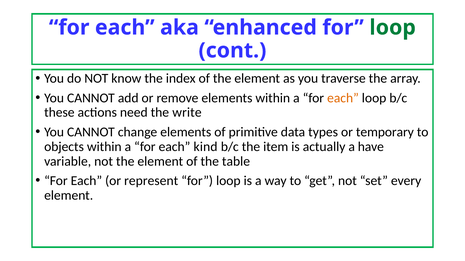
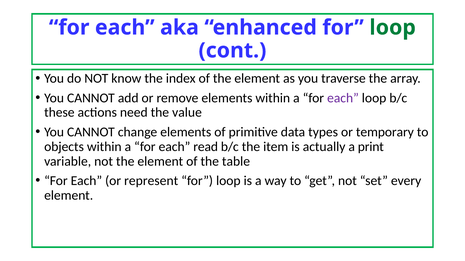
each at (343, 98) colour: orange -> purple
write: write -> value
kind: kind -> read
have: have -> print
